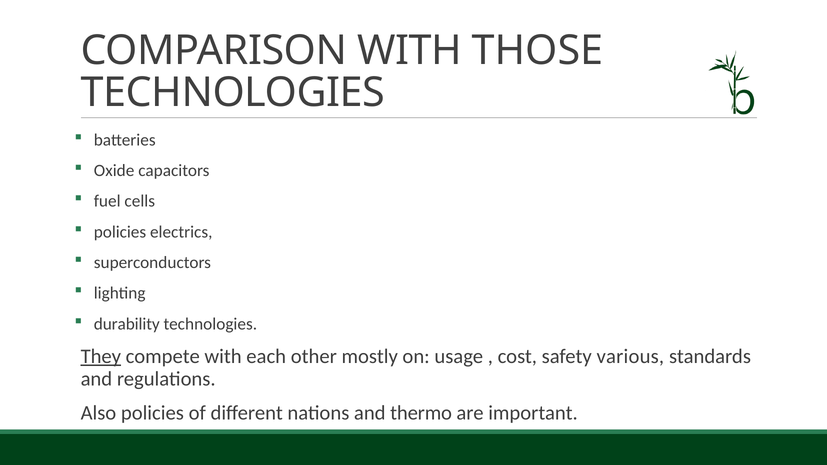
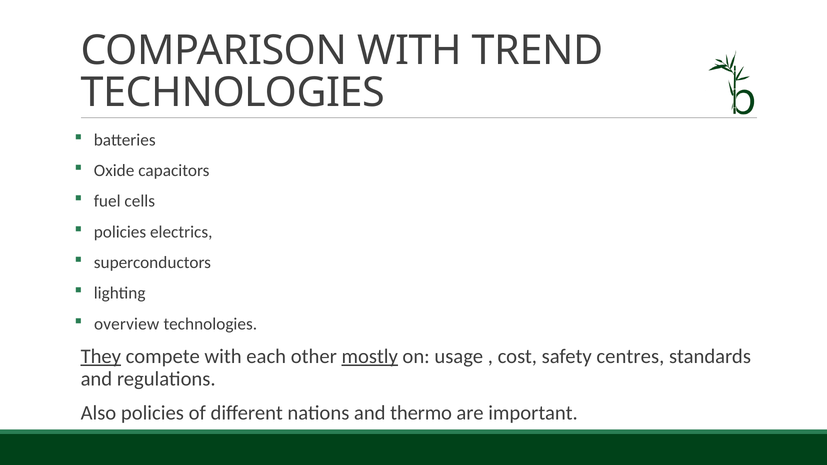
THOSE: THOSE -> TREND
durability: durability -> overview
mostly underline: none -> present
various: various -> centres
